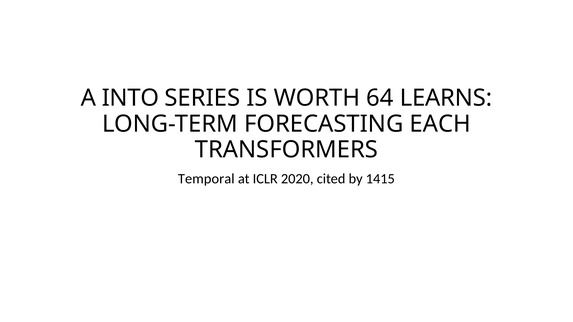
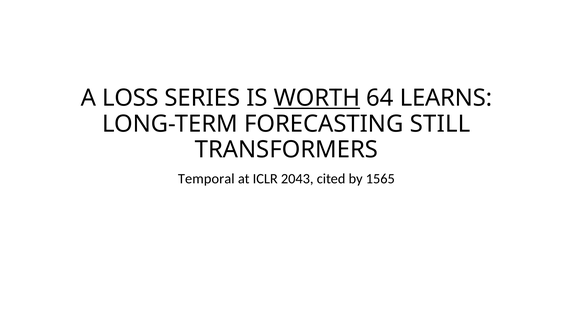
INTO: INTO -> LOSS
WORTH underline: none -> present
EACH: EACH -> STILL
2020: 2020 -> 2043
1415: 1415 -> 1565
